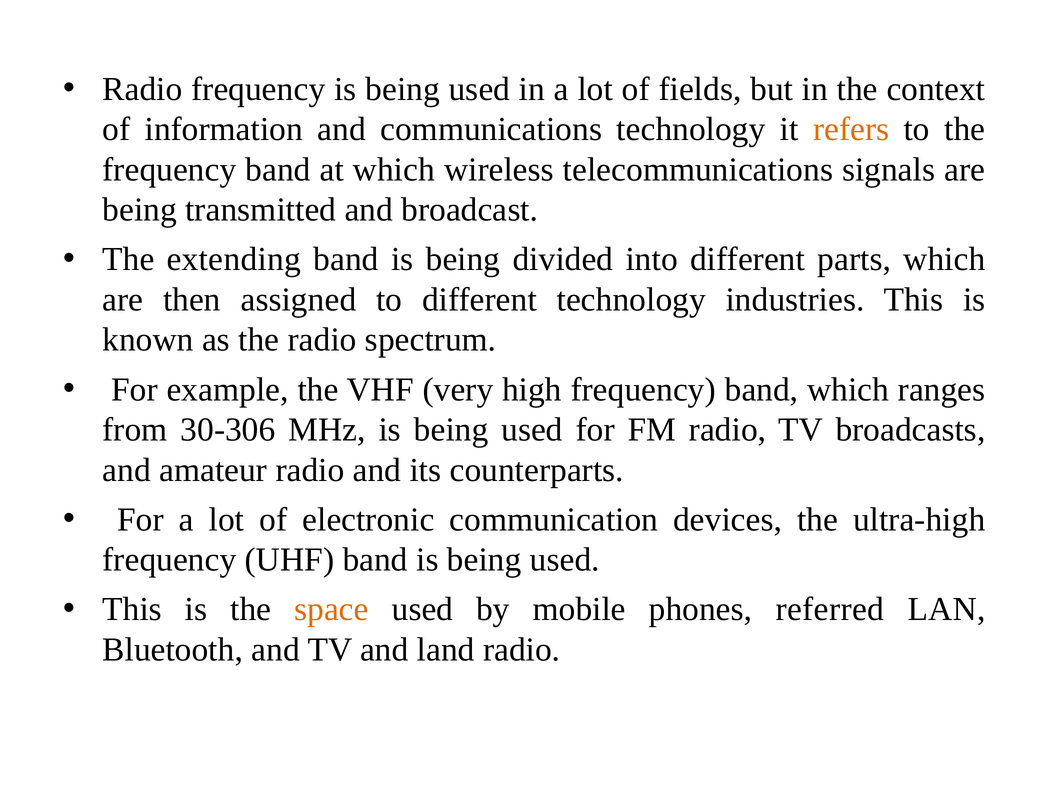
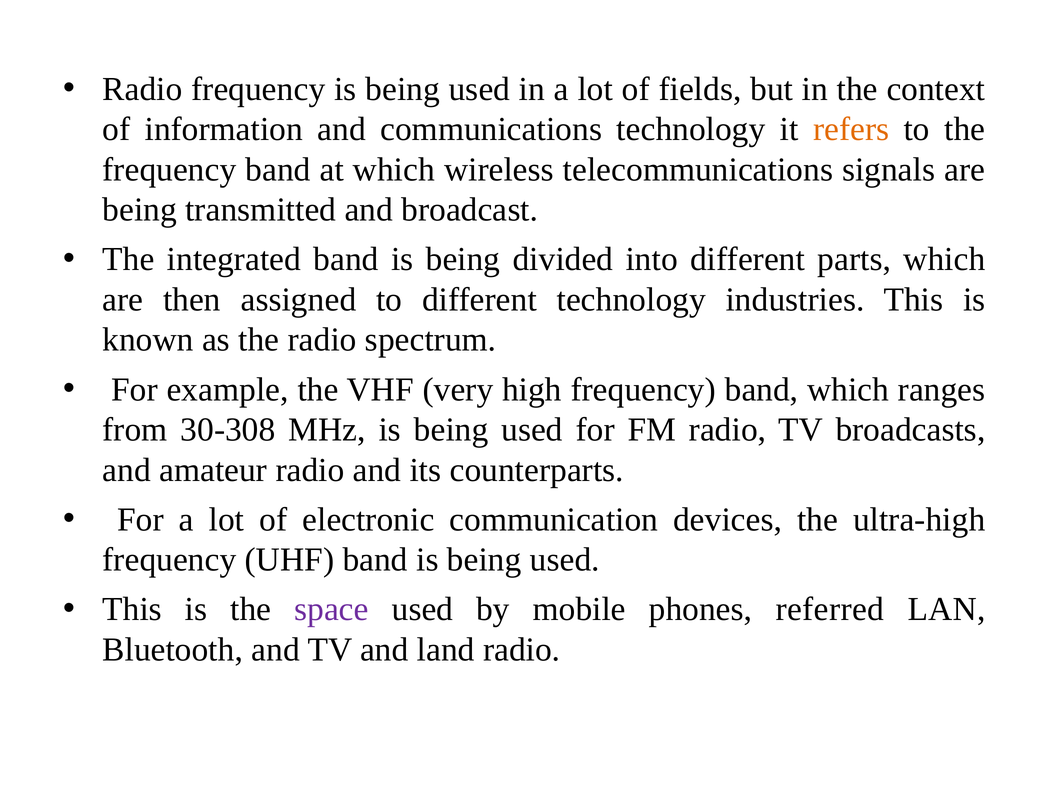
extending: extending -> integrated
30-306: 30-306 -> 30-308
space colour: orange -> purple
